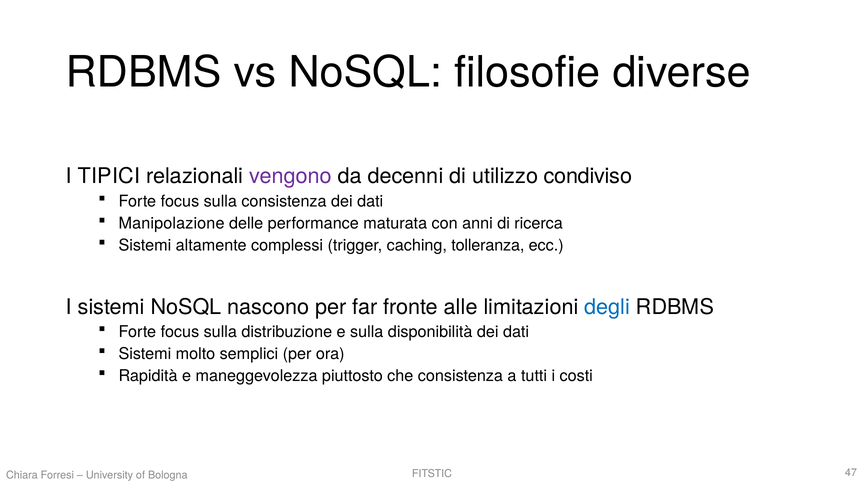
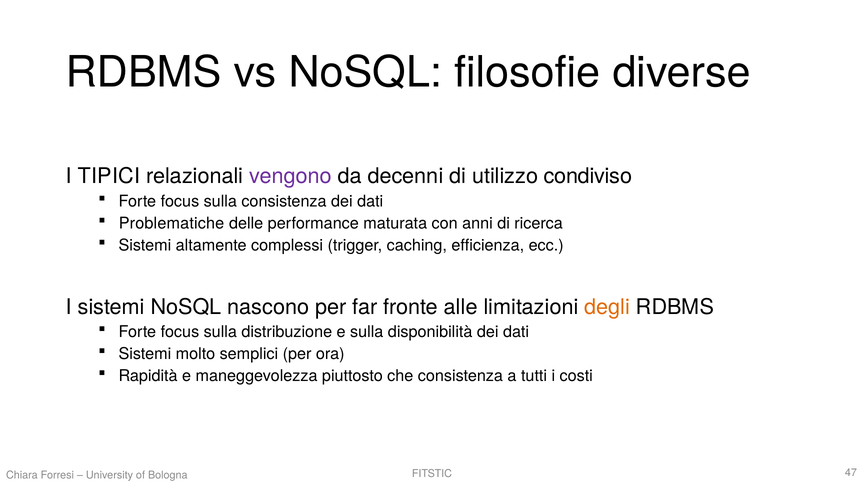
Manipolazione: Manipolazione -> Problematiche
tolleranza: tolleranza -> efficienza
degli colour: blue -> orange
